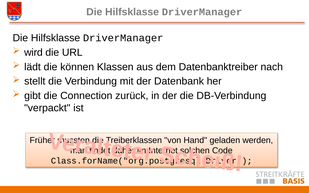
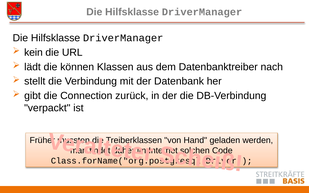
wird: wird -> kein
